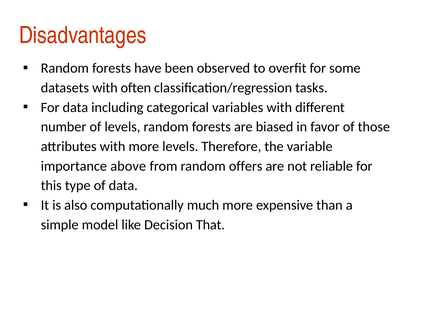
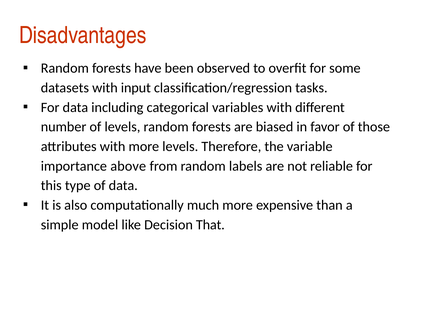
often: often -> input
offers: offers -> labels
